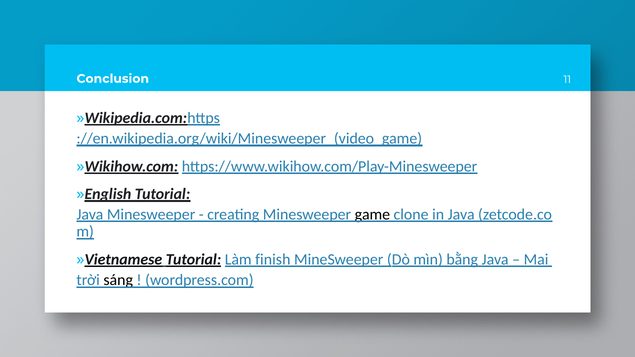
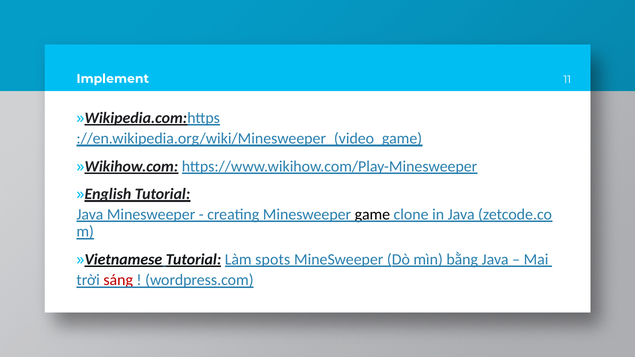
Conclusion: Conclusion -> Implement
finish: finish -> spots
sáng colour: black -> red
